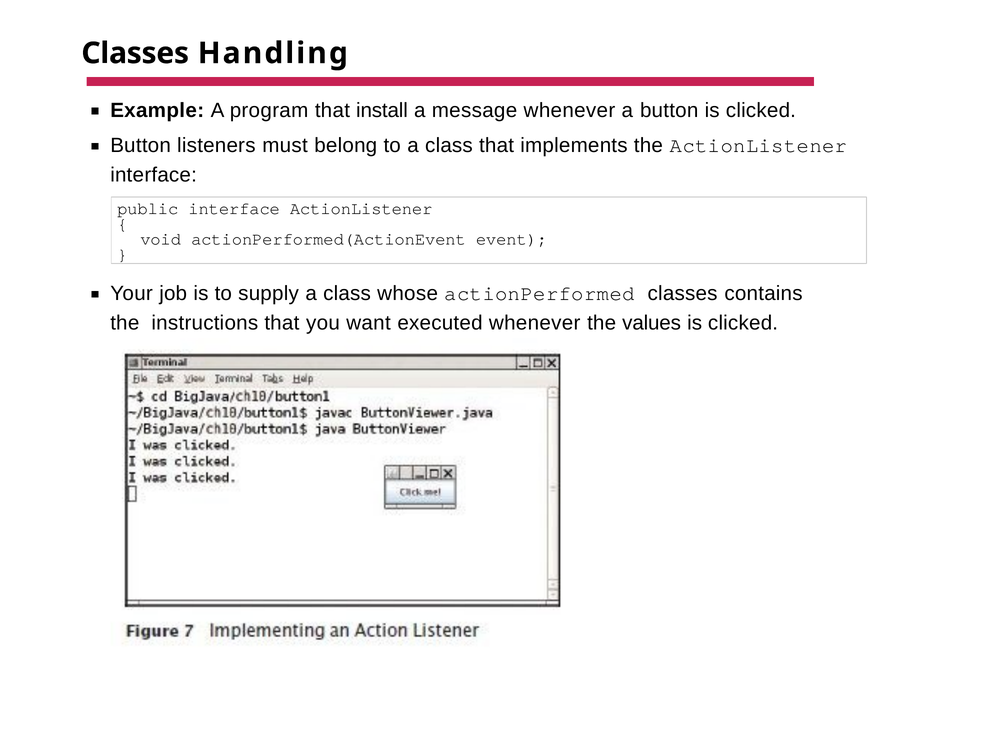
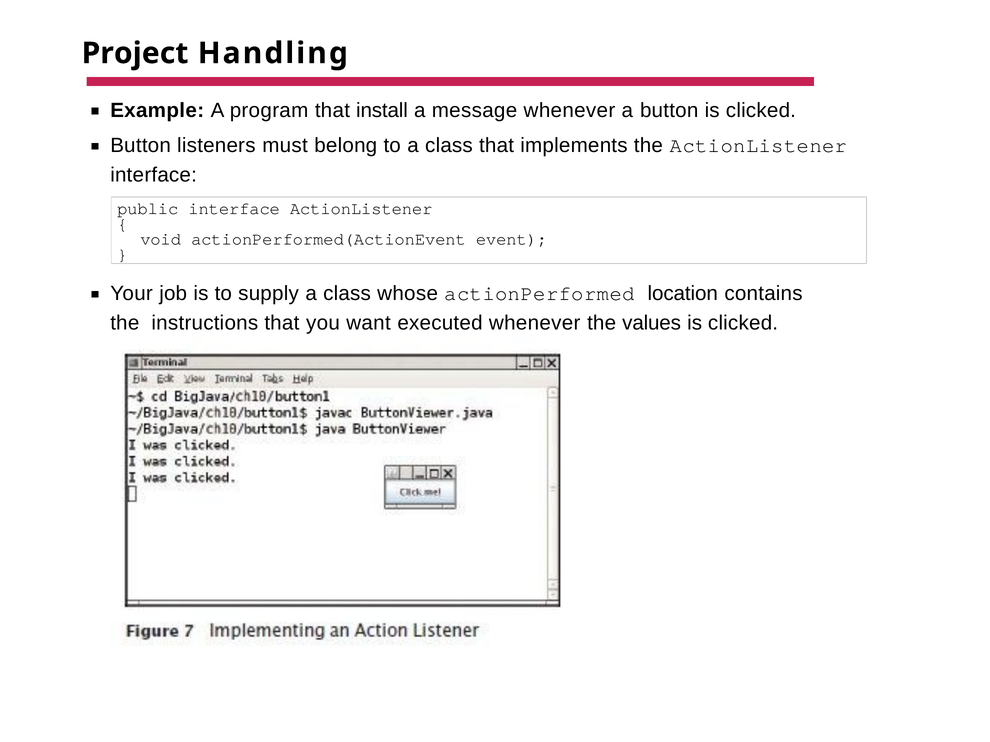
Classes at (135, 53): Classes -> Project
actionPerformed classes: classes -> location
